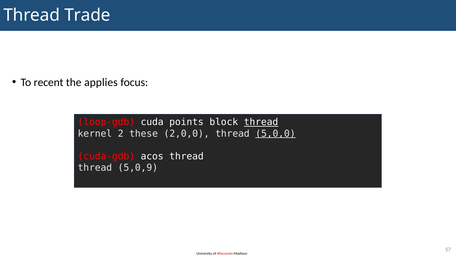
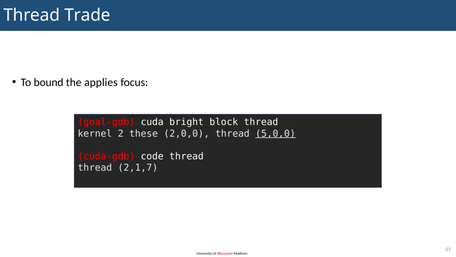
recent: recent -> bound
loop-gdb: loop-gdb -> goal-gdb
points: points -> bright
thread at (261, 122) underline: present -> none
acos: acos -> code
5,0,9: 5,0,9 -> 2,1,7
